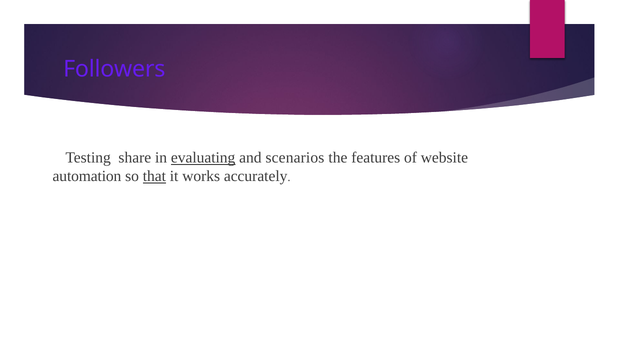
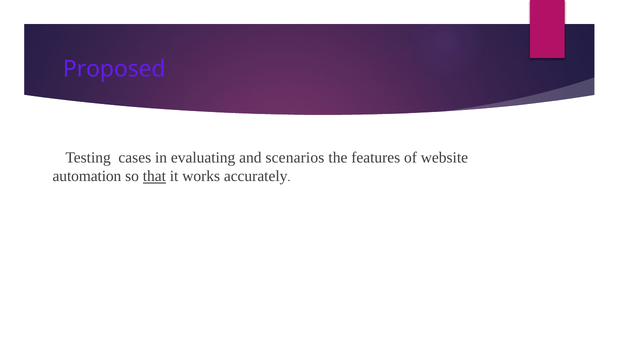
Followers: Followers -> Proposed
share: share -> cases
evaluating underline: present -> none
